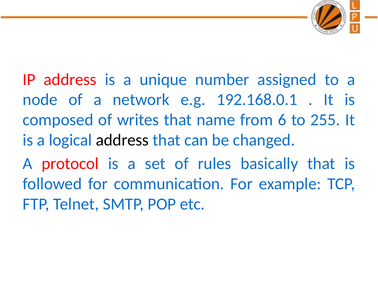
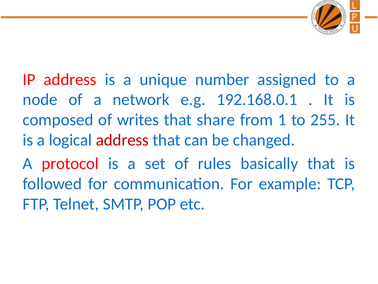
name: name -> share
6: 6 -> 1
address at (122, 140) colour: black -> red
